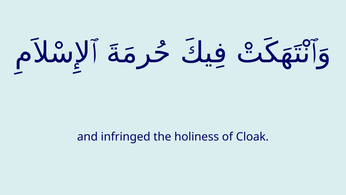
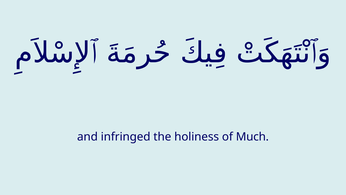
Cloak: Cloak -> Much
